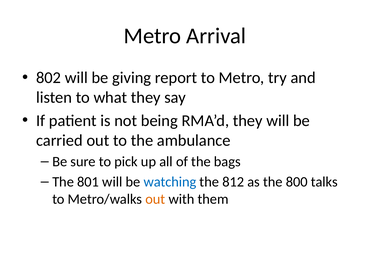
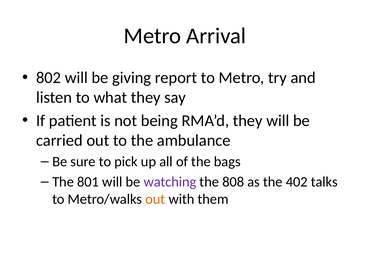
watching colour: blue -> purple
812: 812 -> 808
800: 800 -> 402
